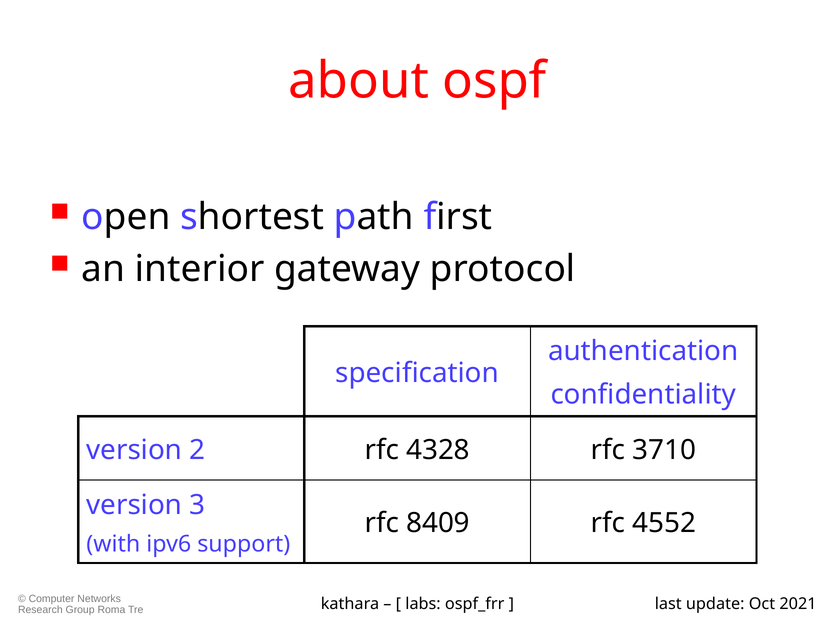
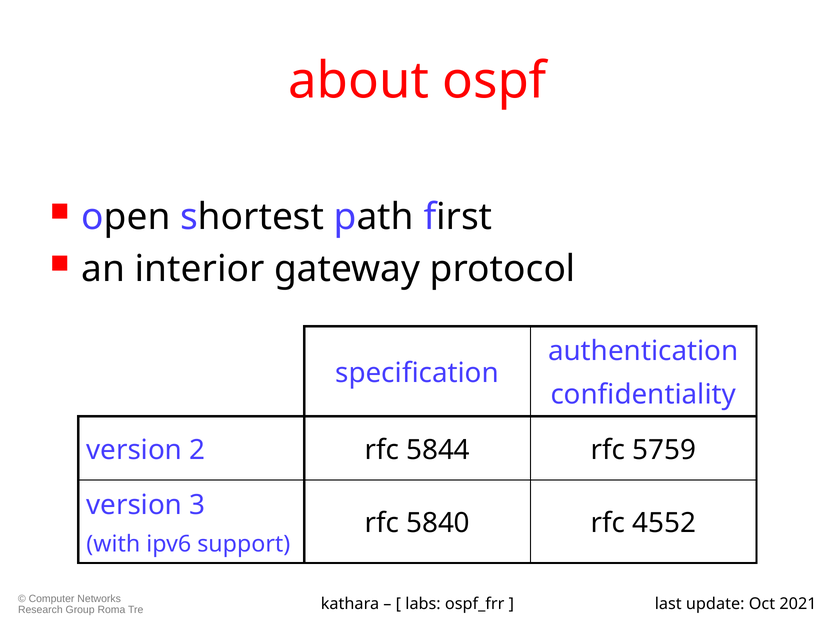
4328: 4328 -> 5844
3710: 3710 -> 5759
8409: 8409 -> 5840
